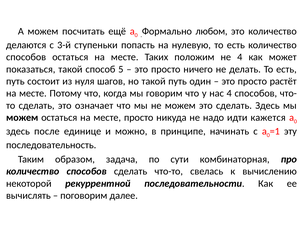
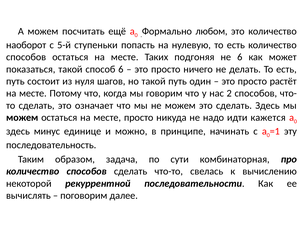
делаются: делаются -> наоборот
3-й: 3-й -> 5-й
положим: положим -> подгоняя
не 4: 4 -> 6
способ 5: 5 -> 6
нас 4: 4 -> 2
после: после -> минус
